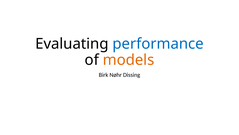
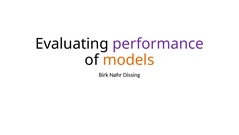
performance colour: blue -> purple
